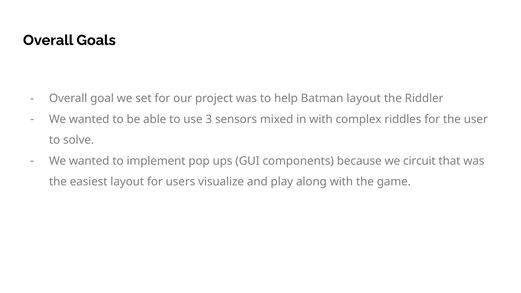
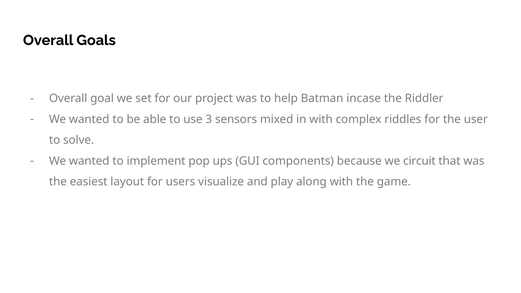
Batman layout: layout -> incase
